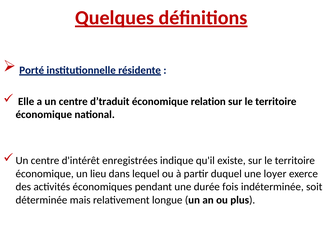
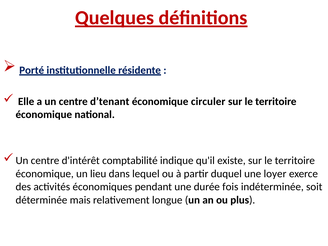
d’traduit: d’traduit -> d’tenant
relation: relation -> circuler
enregistrées: enregistrées -> comptabilité
